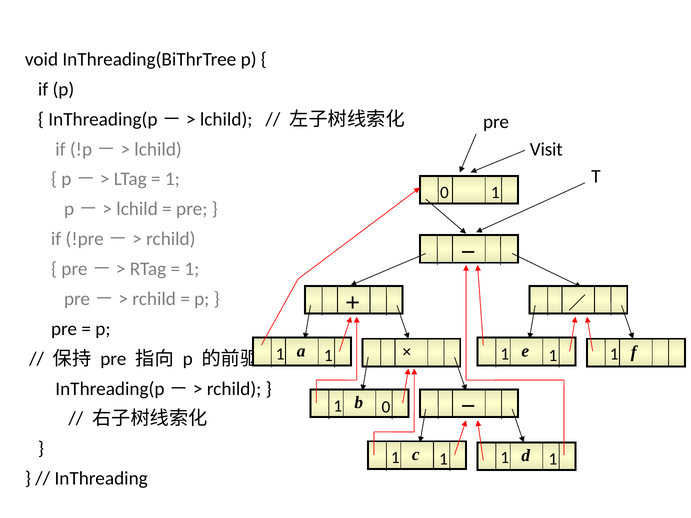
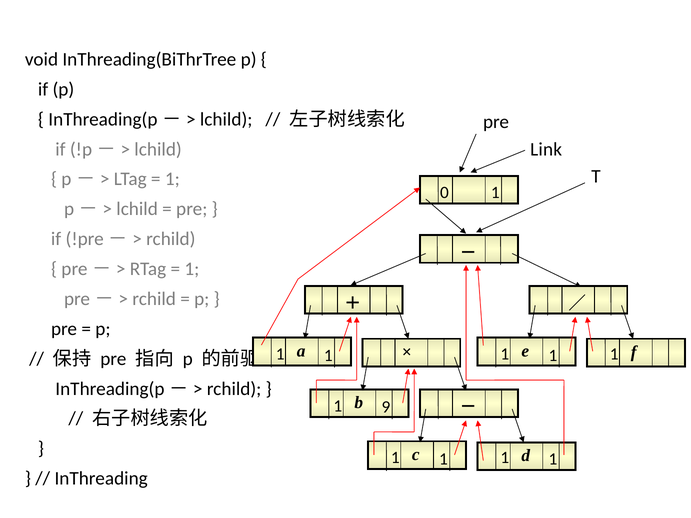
Visit: Visit -> Link
1 0: 0 -> 9
